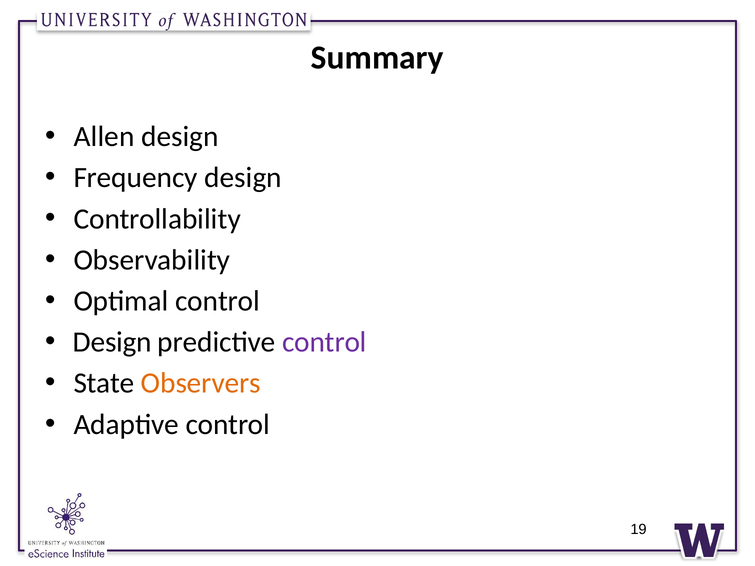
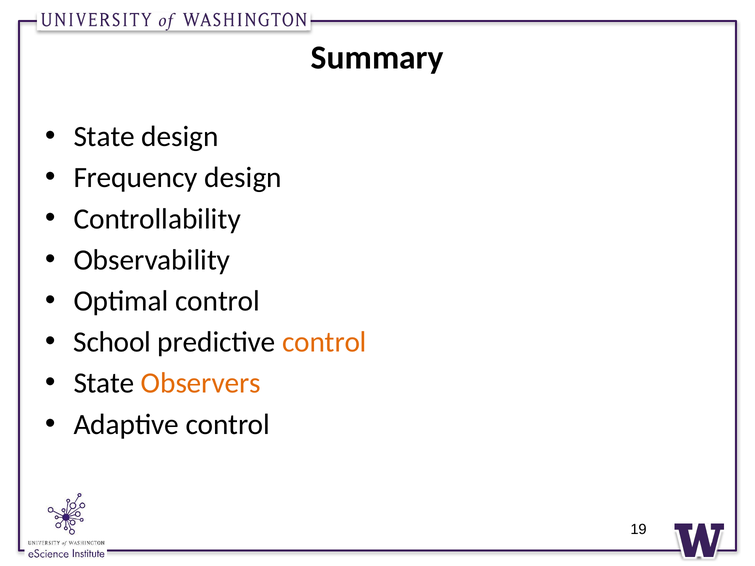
Allen at (104, 137): Allen -> State
Design at (112, 342): Design -> School
control at (324, 342) colour: purple -> orange
